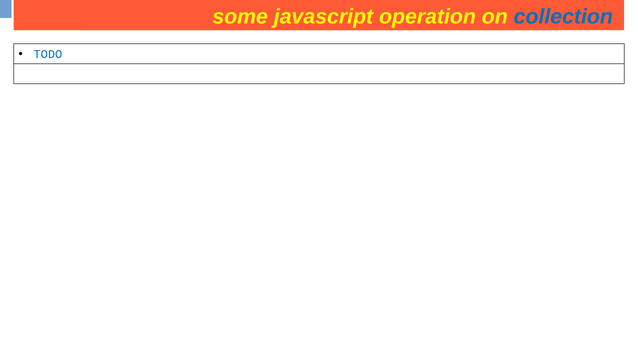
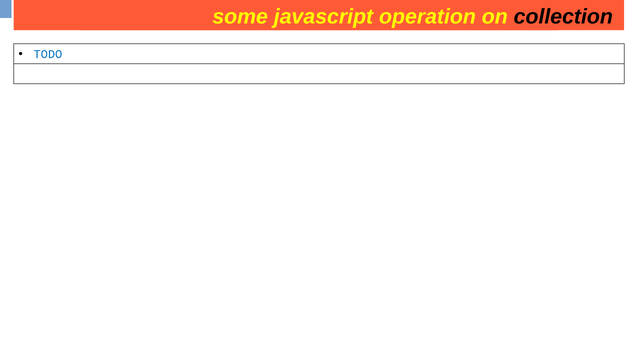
collection at (563, 17) colour: blue -> black
